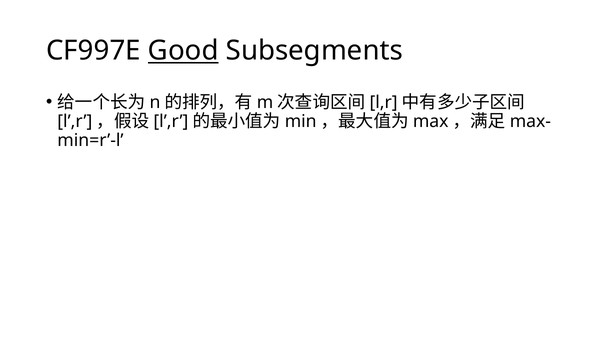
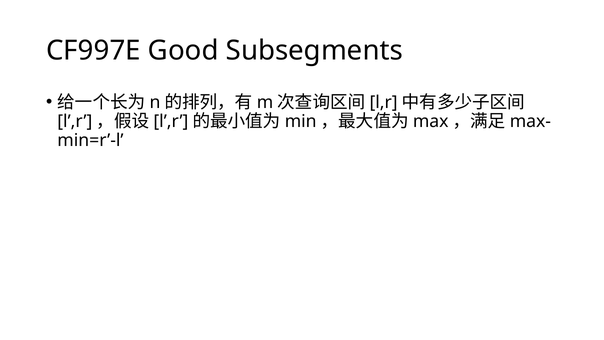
Good underline: present -> none
